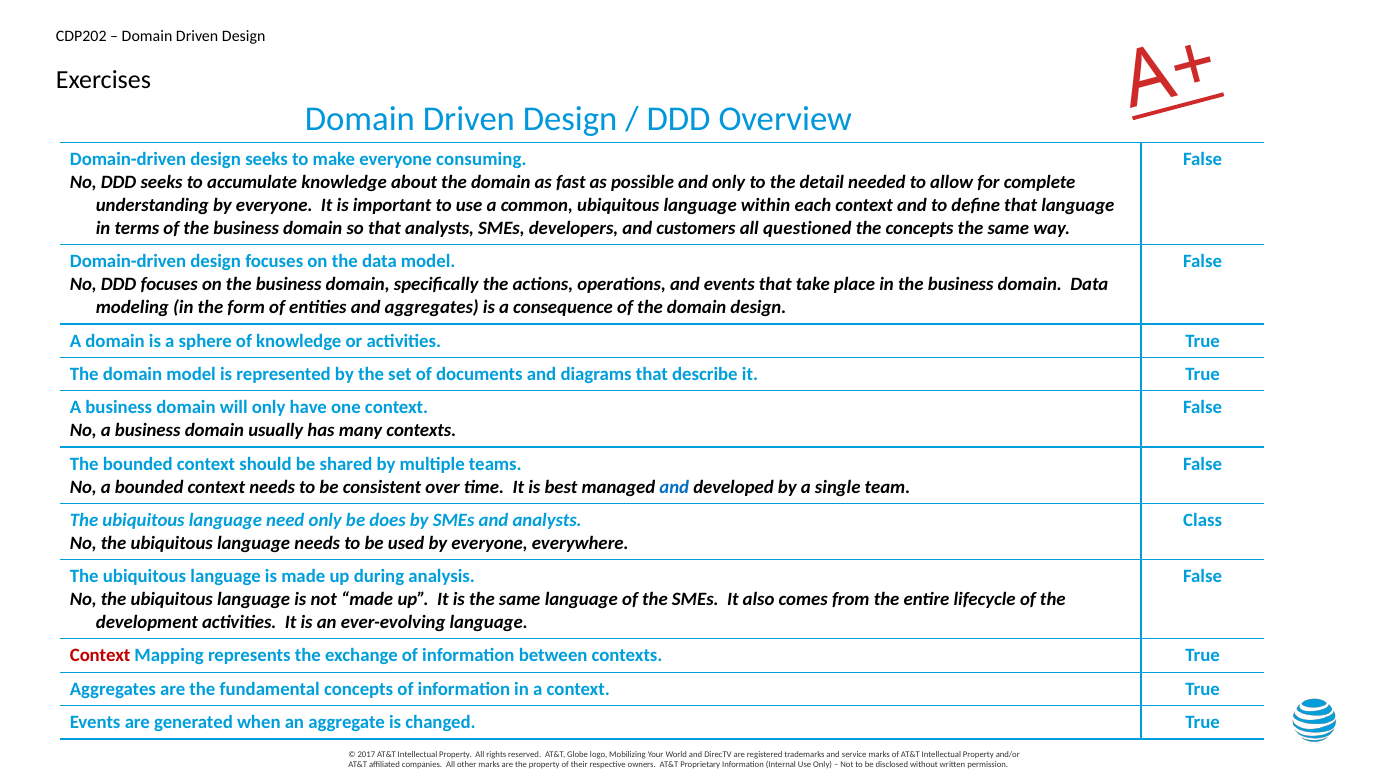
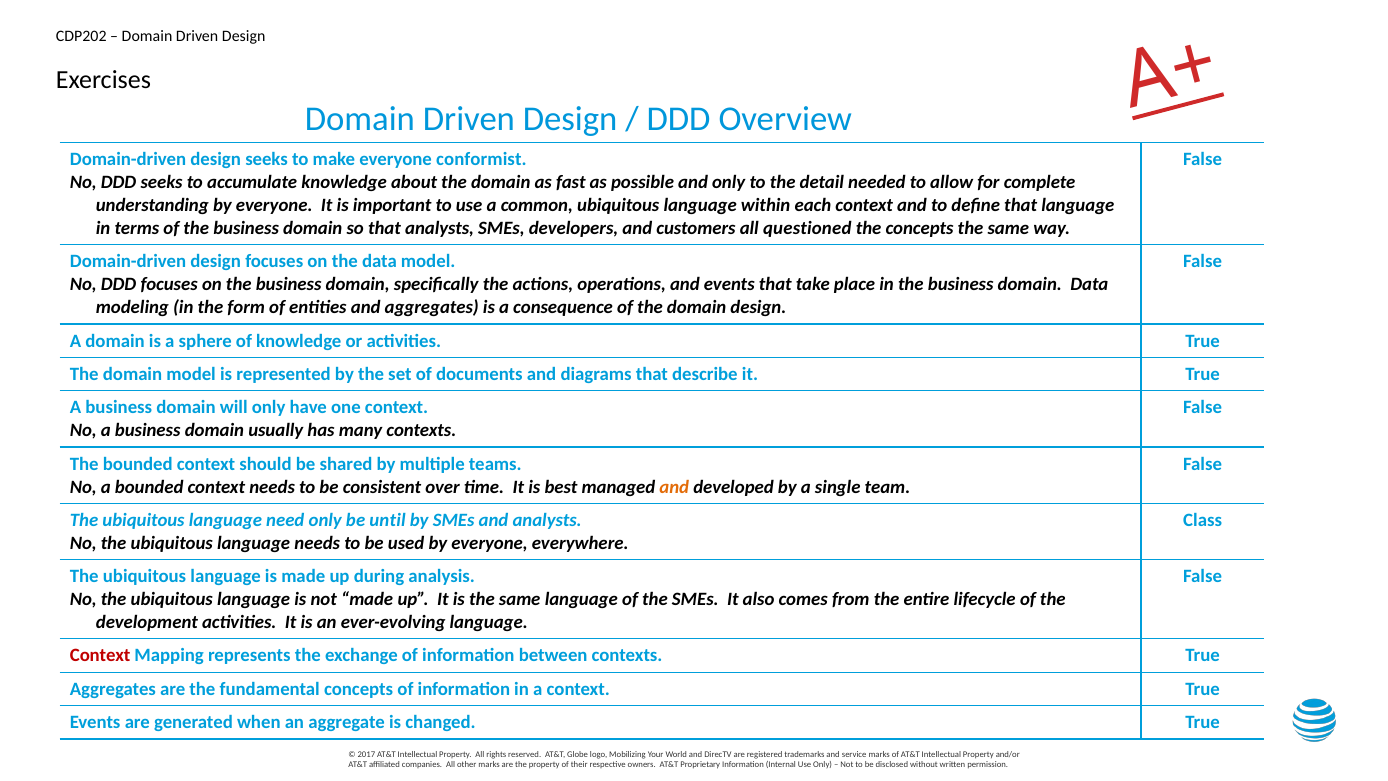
consuming: consuming -> conformist
and at (674, 487) colour: blue -> orange
does: does -> until
